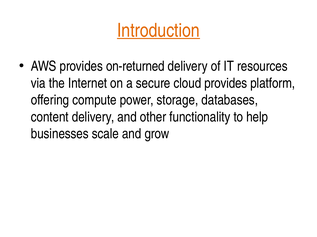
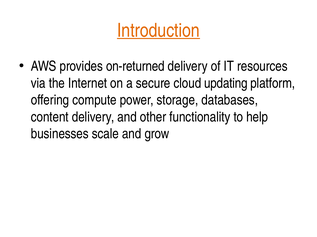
cloud provides: provides -> updating
